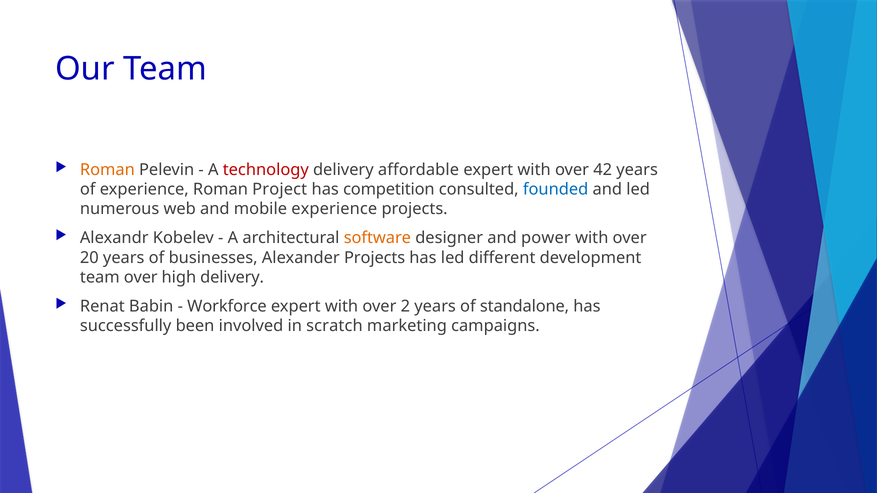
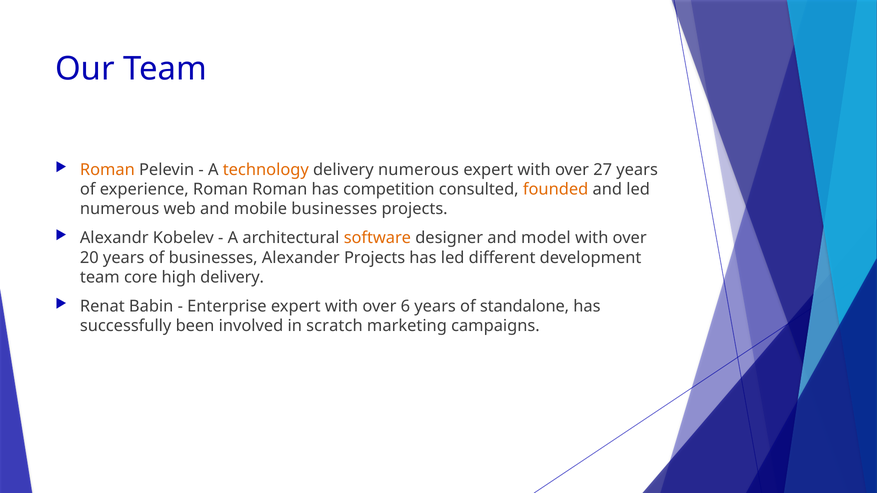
technology colour: red -> orange
delivery affordable: affordable -> numerous
42: 42 -> 27
Roman Project: Project -> Roman
founded colour: blue -> orange
mobile experience: experience -> businesses
power: power -> model
team over: over -> core
Workforce: Workforce -> Enterprise
2: 2 -> 6
